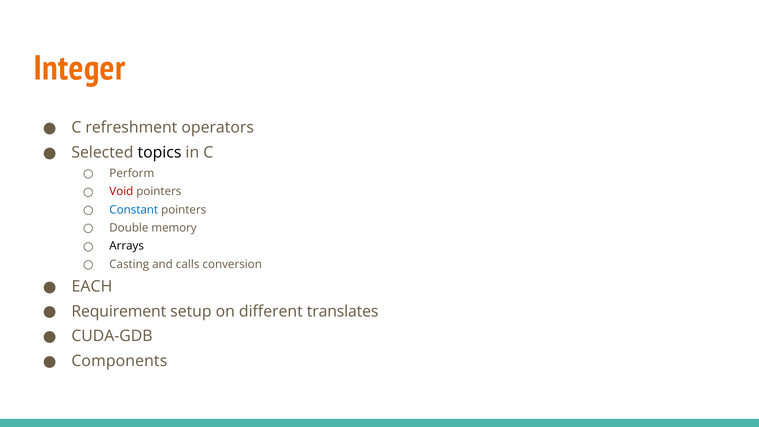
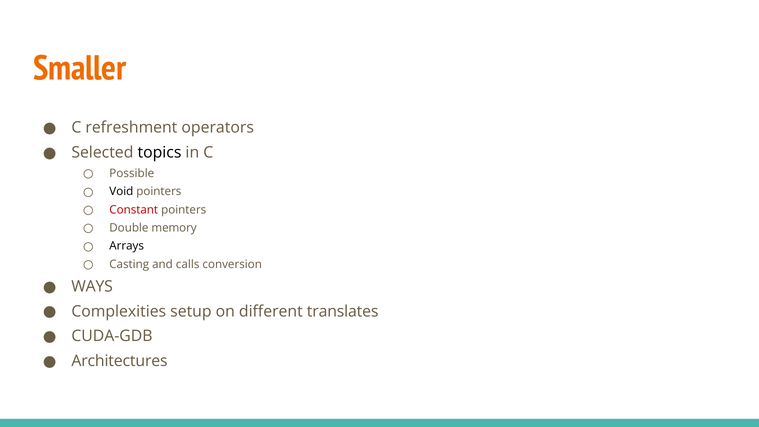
Integer: Integer -> Smaller
Perform: Perform -> Possible
Void colour: red -> black
Constant colour: blue -> red
EACH: EACH -> WAYS
Requirement: Requirement -> Complexities
Components: Components -> Architectures
